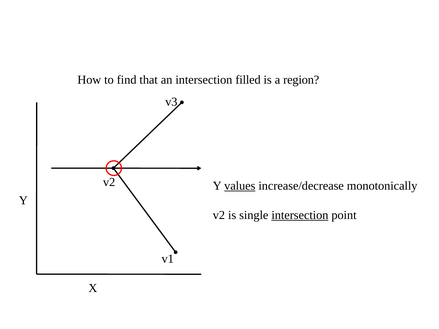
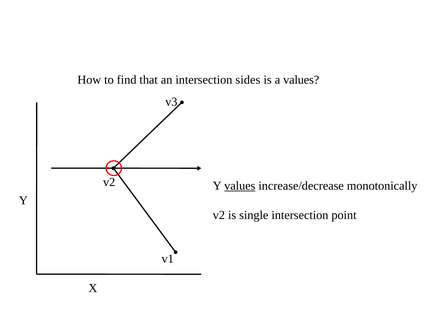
filled: filled -> sides
a region: region -> values
intersection at (300, 215) underline: present -> none
